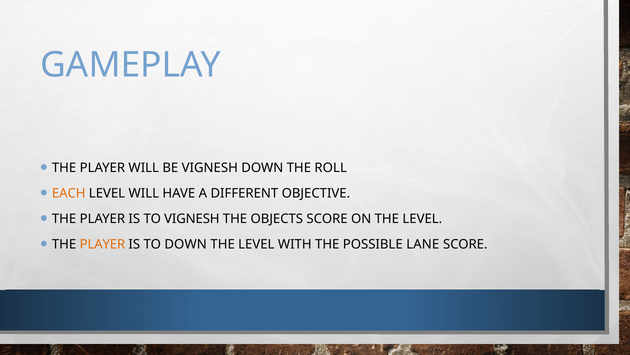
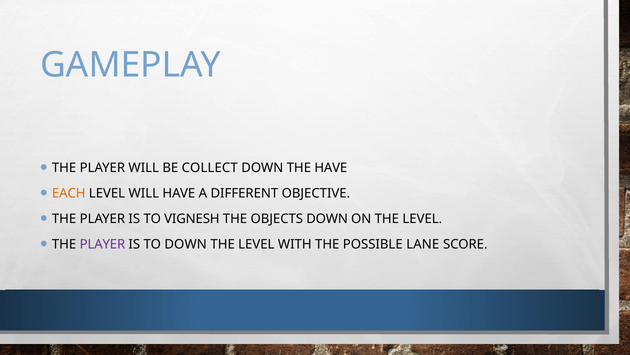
BE VIGNESH: VIGNESH -> COLLECT
THE ROLL: ROLL -> HAVE
OBJECTS SCORE: SCORE -> DOWN
PLAYER at (102, 244) colour: orange -> purple
